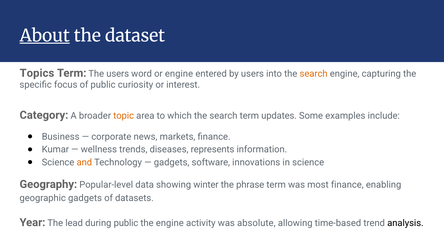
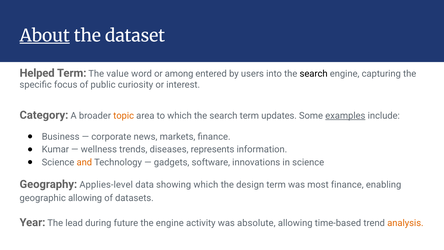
Topics: Topics -> Helped
The users: users -> value
or engine: engine -> among
search at (314, 74) colour: orange -> black
examples underline: none -> present
Popular-level: Popular-level -> Applies-level
showing winter: winter -> which
phrase: phrase -> design
geographic gadgets: gadgets -> allowing
during public: public -> future
analysis colour: black -> orange
